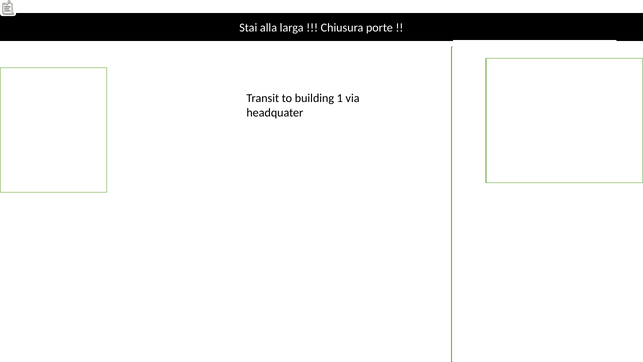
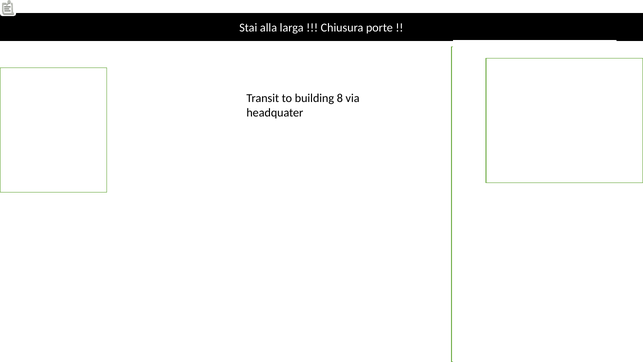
1: 1 -> 8
